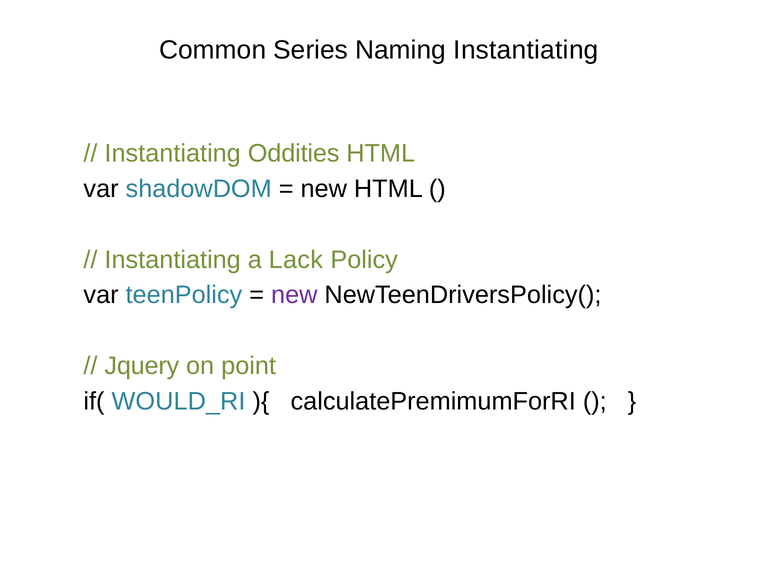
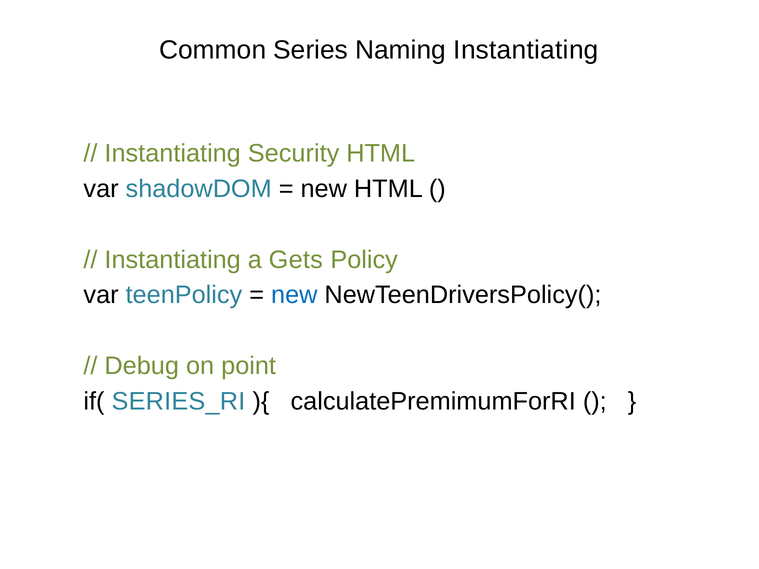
Oddities: Oddities -> Security
Lack: Lack -> Gets
new at (294, 295) colour: purple -> blue
Jquery: Jquery -> Debug
WOULD_RI: WOULD_RI -> SERIES_RI
